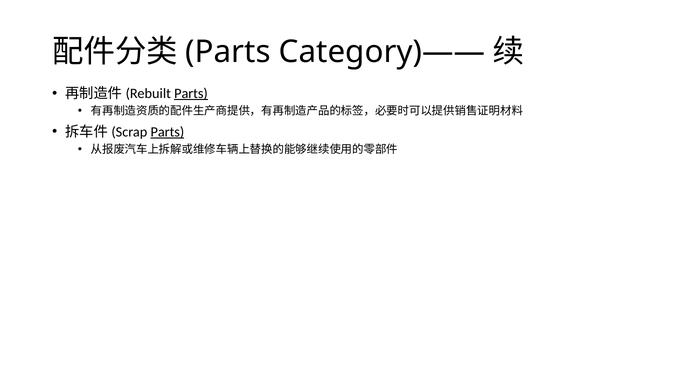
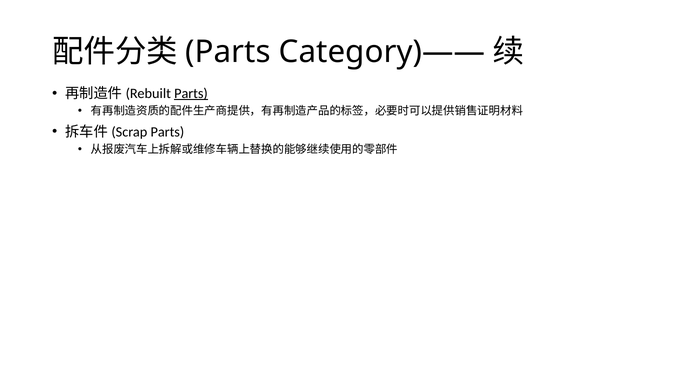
Parts at (167, 132) underline: present -> none
